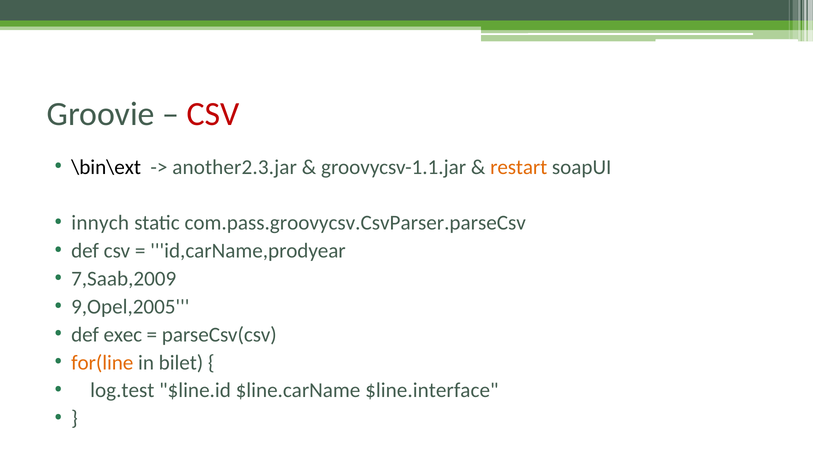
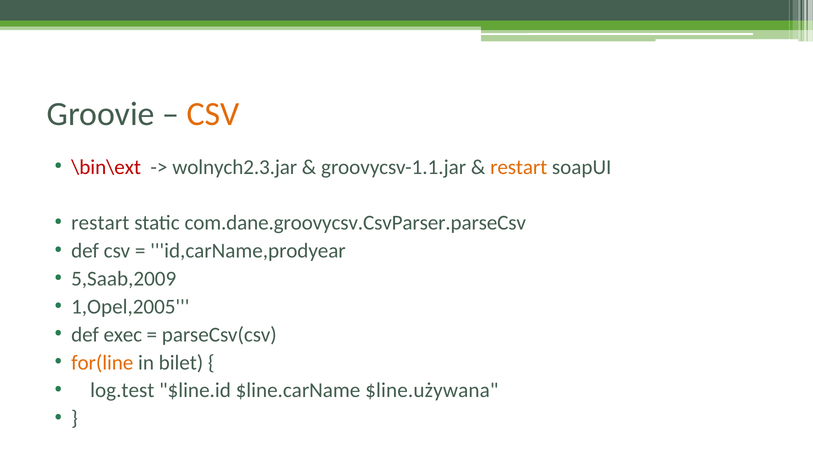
CSV at (213, 114) colour: red -> orange
\bin\ext colour: black -> red
another2.3.jar: another2.3.jar -> wolnych2.3.jar
innych at (100, 223): innych -> restart
com.pass.groovycsv.CsvParser.parseCsv: com.pass.groovycsv.CsvParser.parseCsv -> com.dane.groovycsv.CsvParser.parseCsv
7,Saab,2009: 7,Saab,2009 -> 5,Saab,2009
9,Opel,2005: 9,Opel,2005 -> 1,Opel,2005
$line.interface: $line.interface -> $line.używana
